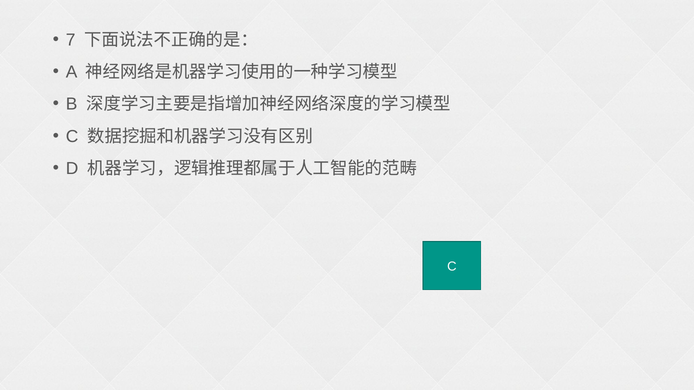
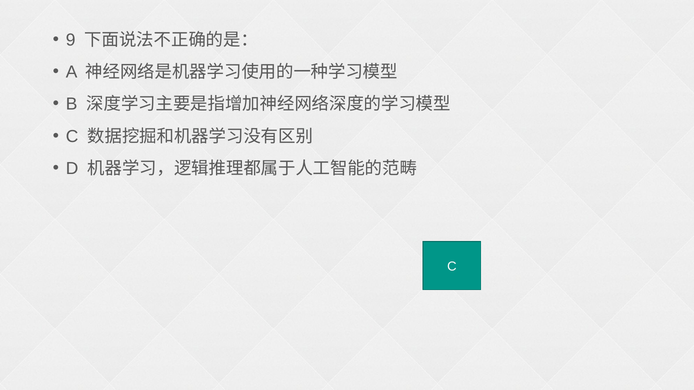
7: 7 -> 9
